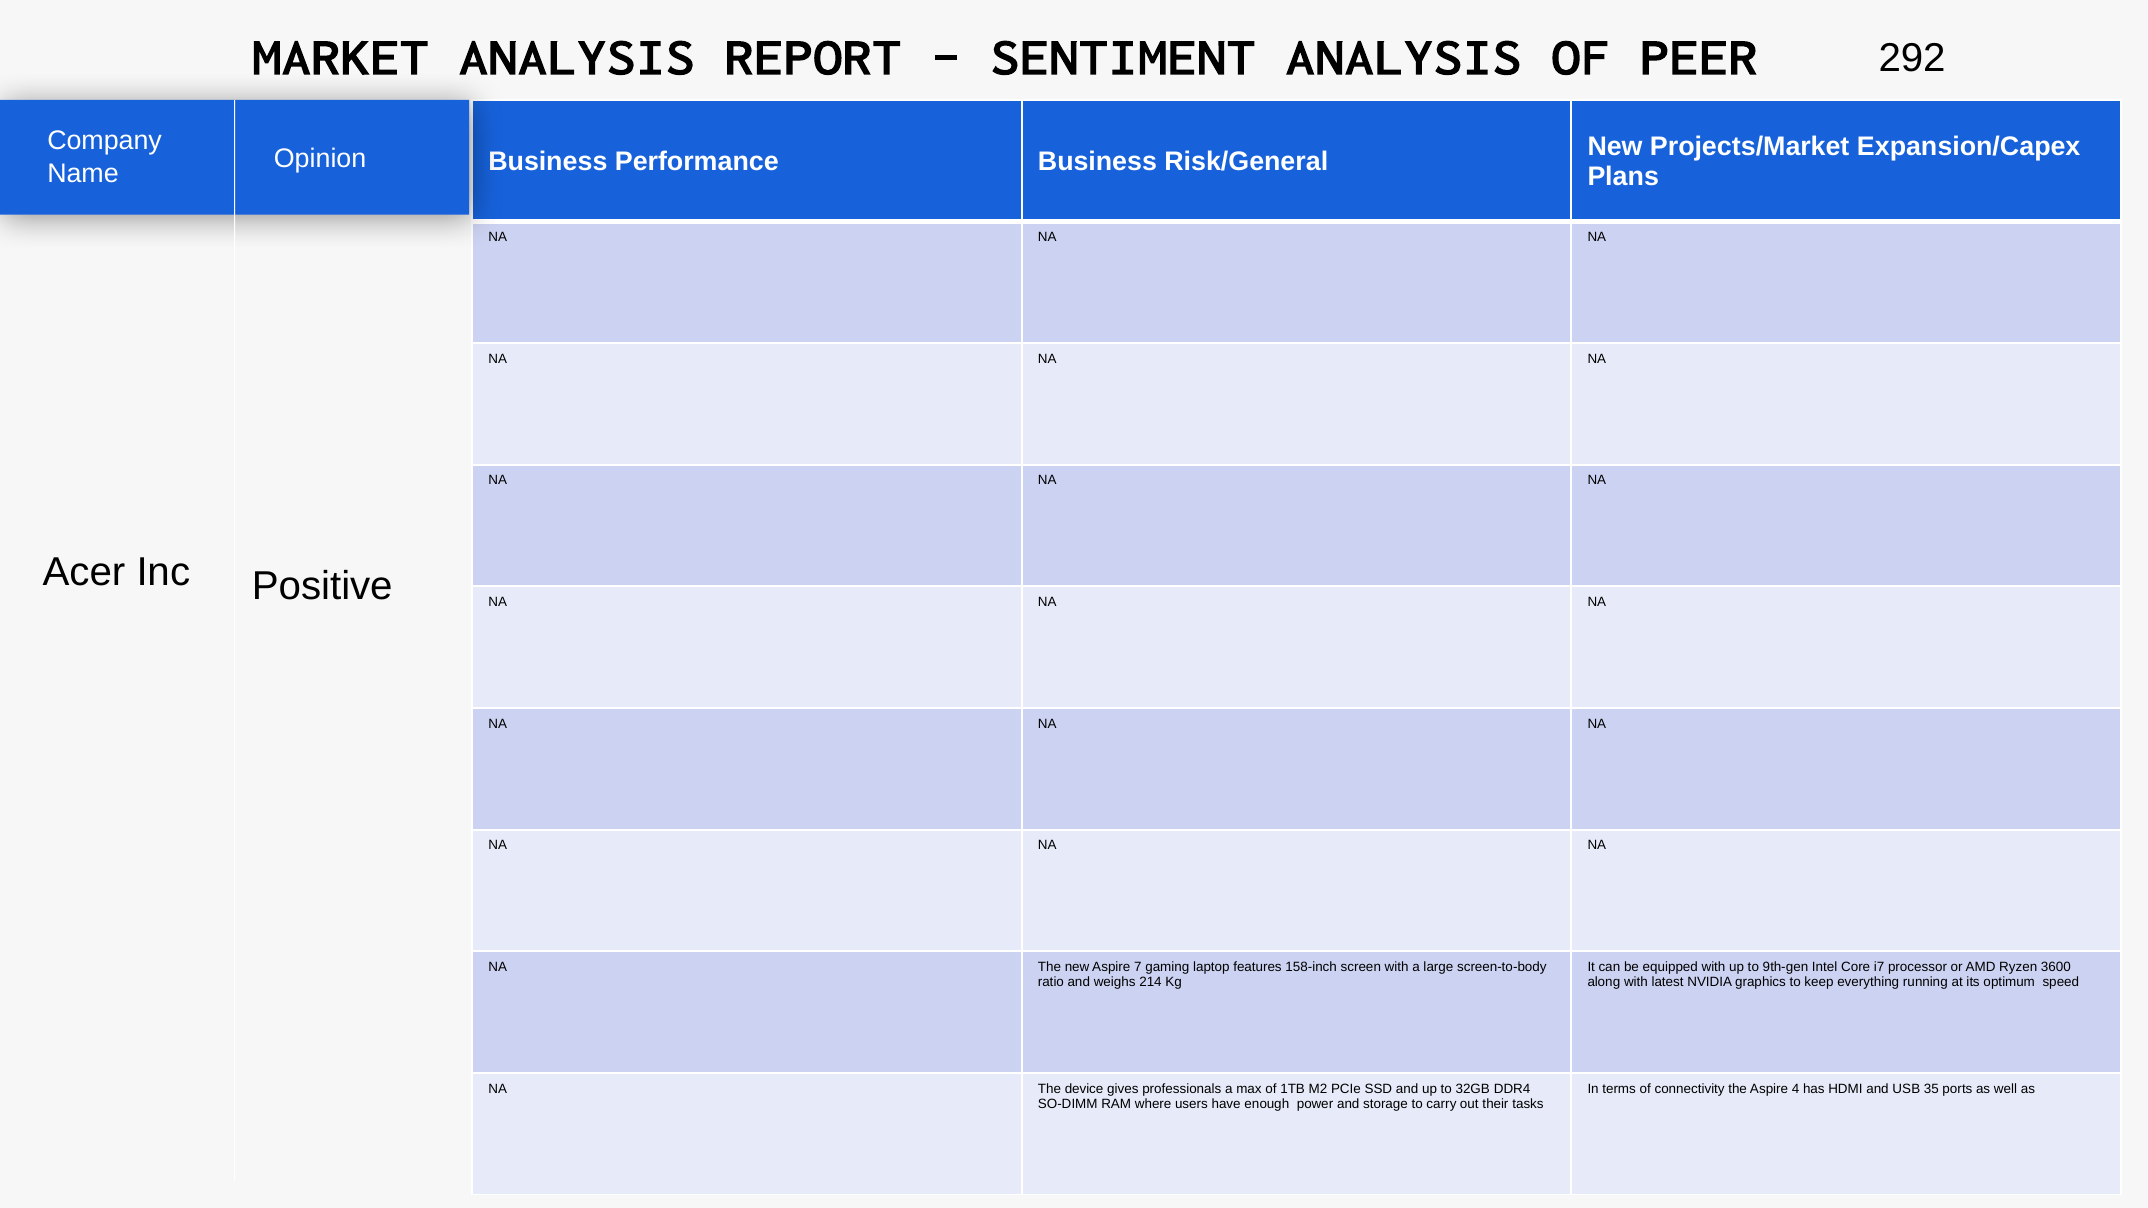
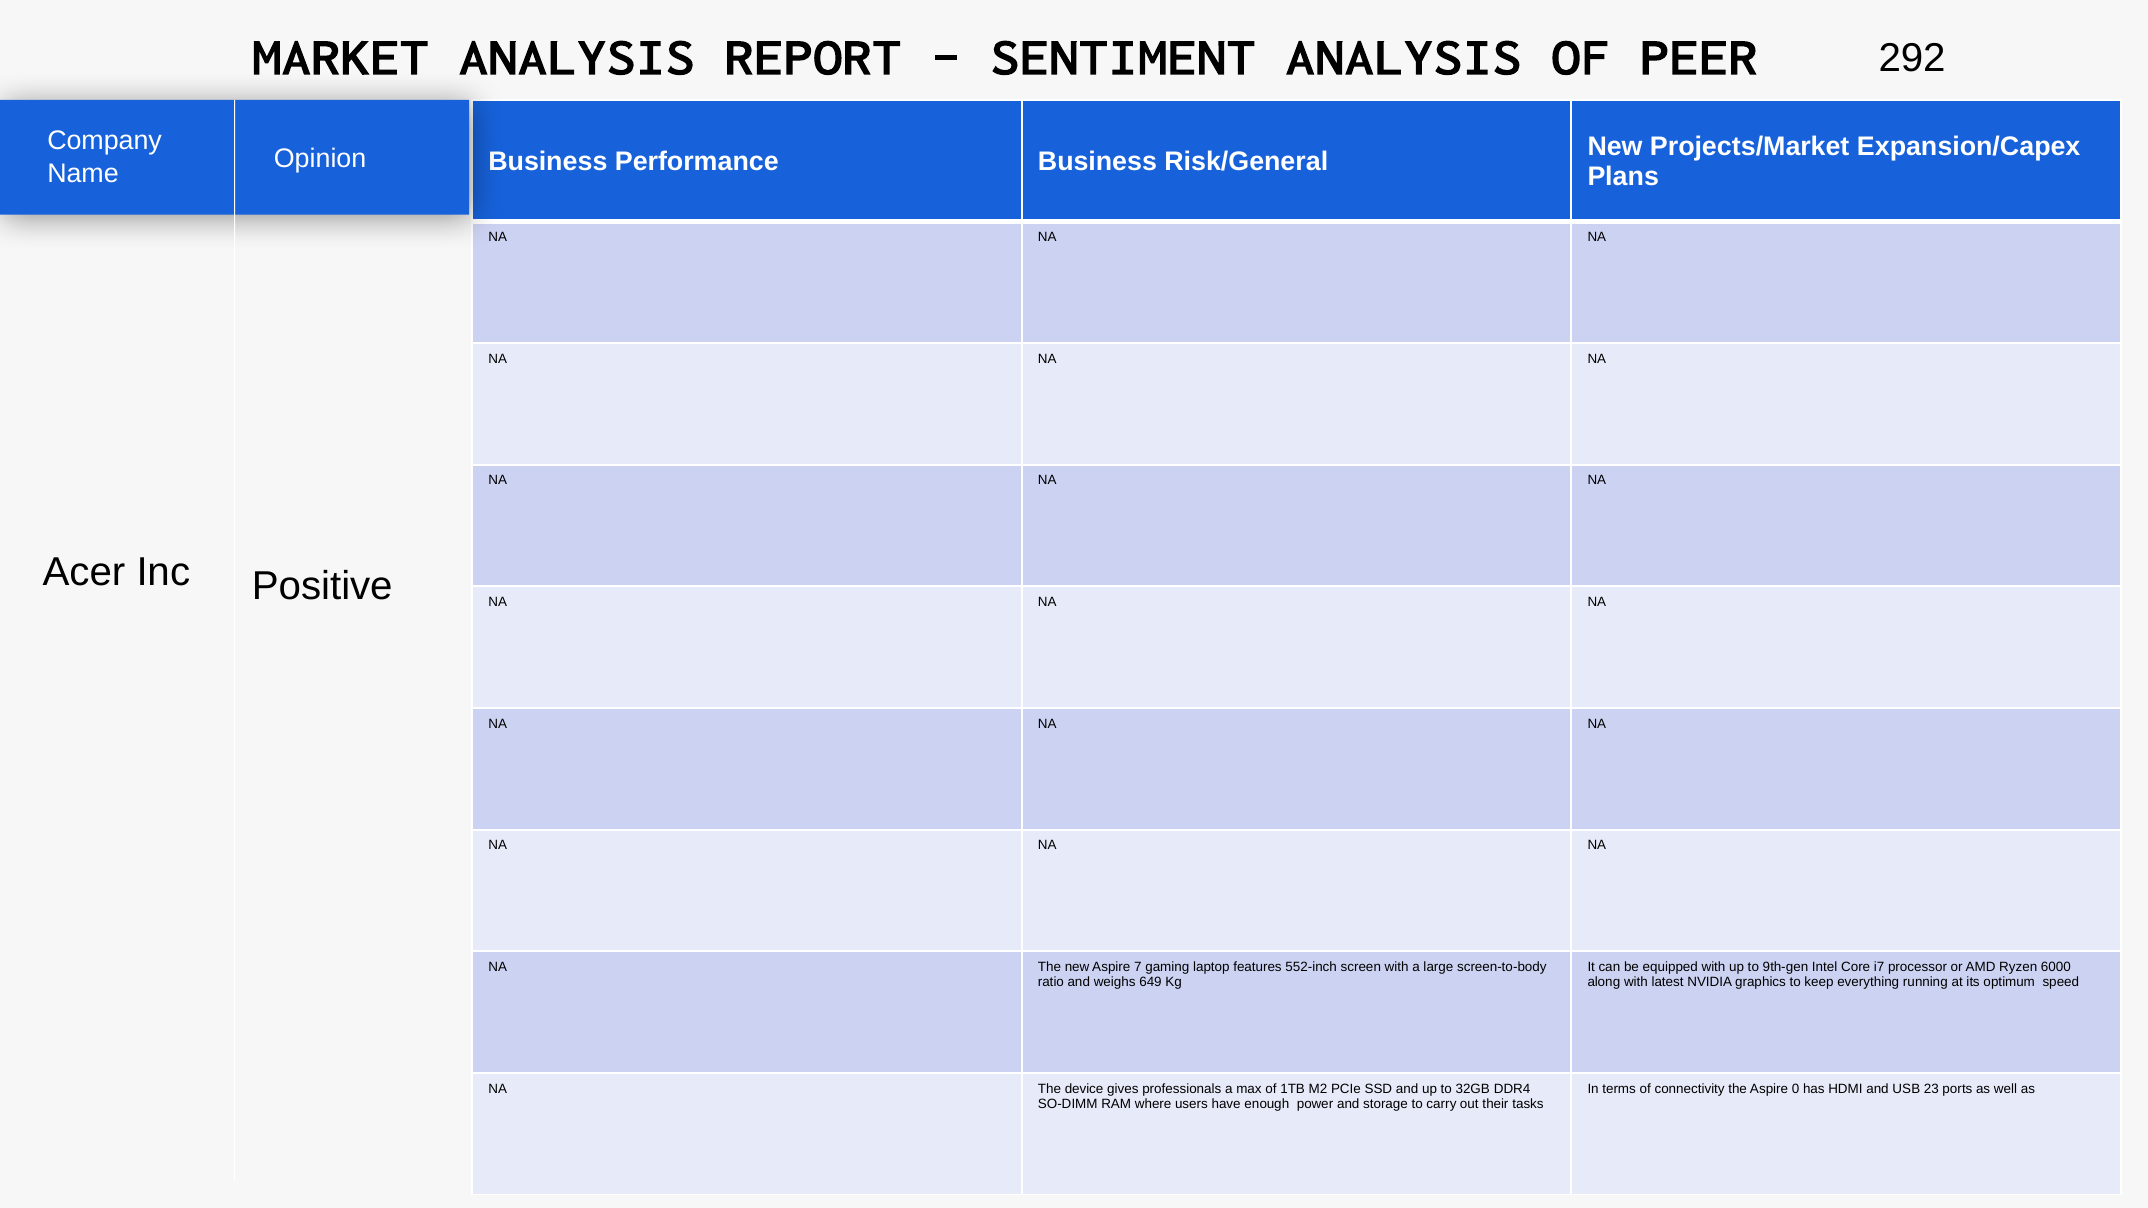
158-inch: 158-inch -> 552-inch
3600: 3600 -> 6000
214: 214 -> 649
4: 4 -> 0
35: 35 -> 23
